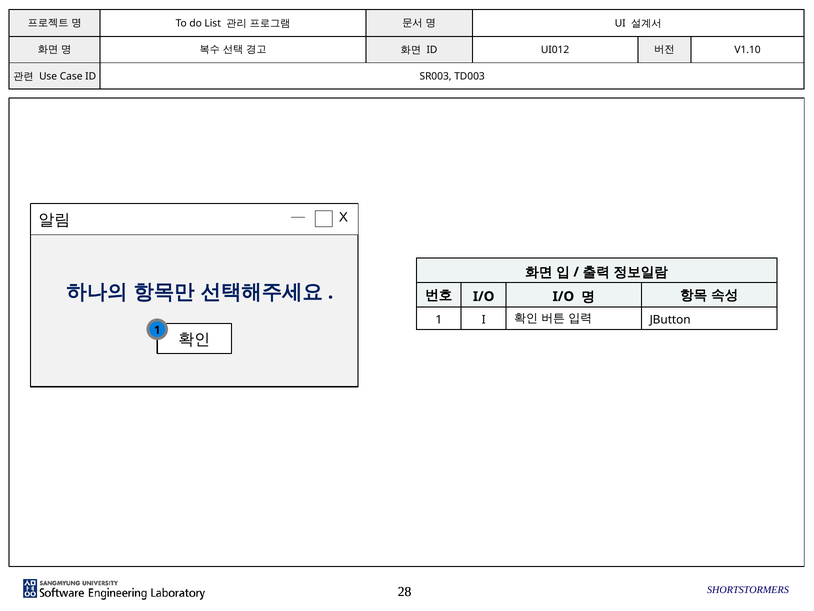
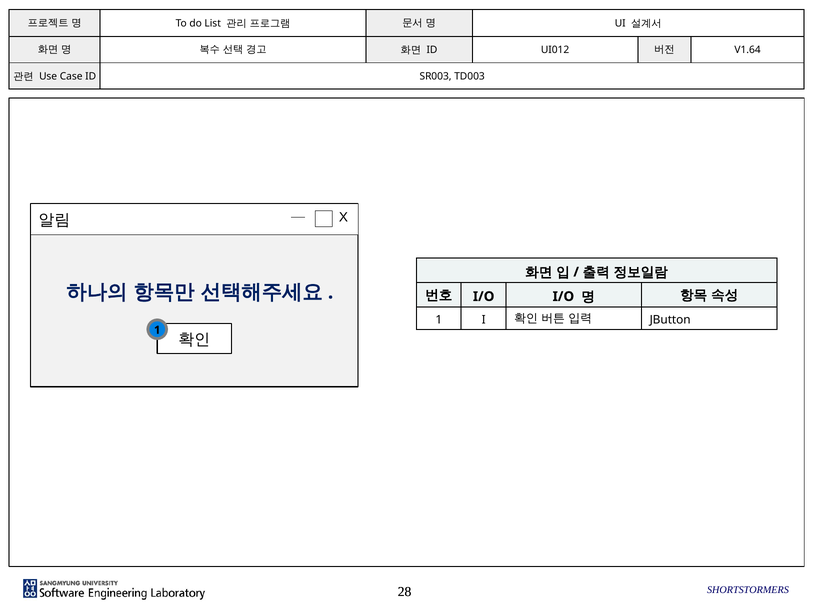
V1.10: V1.10 -> V1.64
